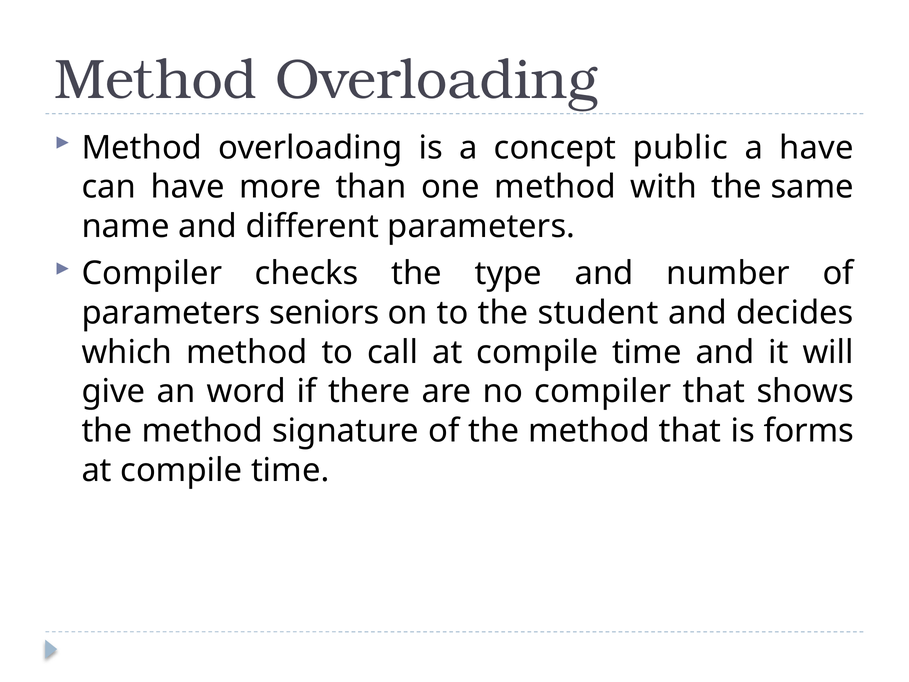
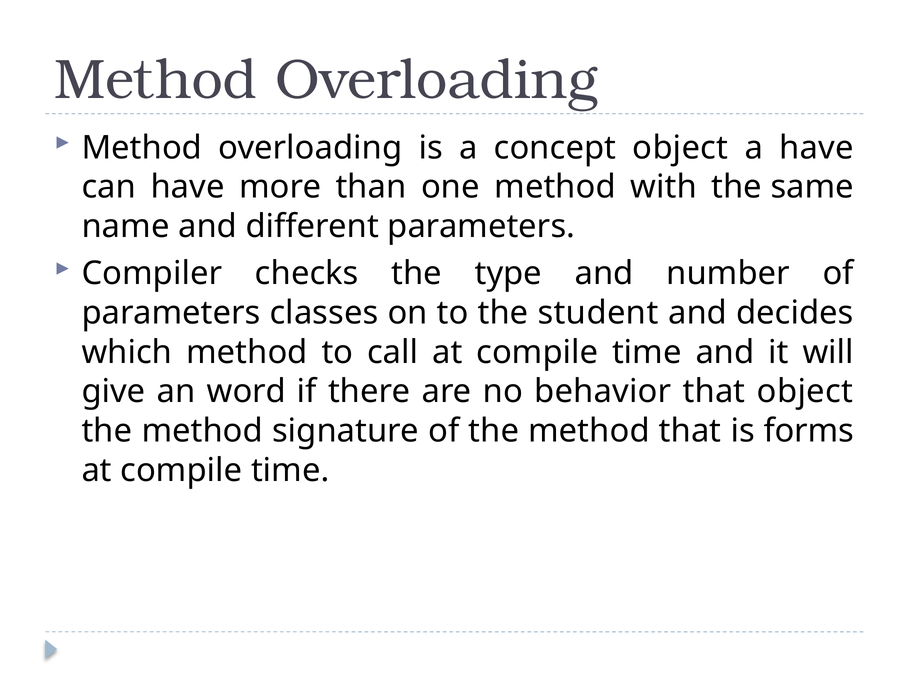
concept public: public -> object
seniors: seniors -> classes
no compiler: compiler -> behavior
that shows: shows -> object
